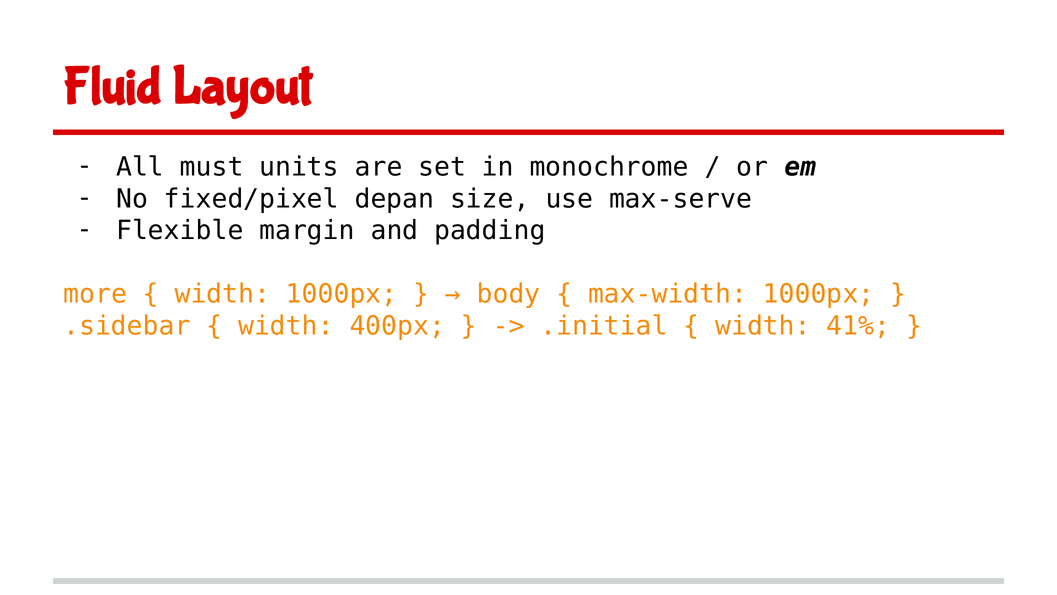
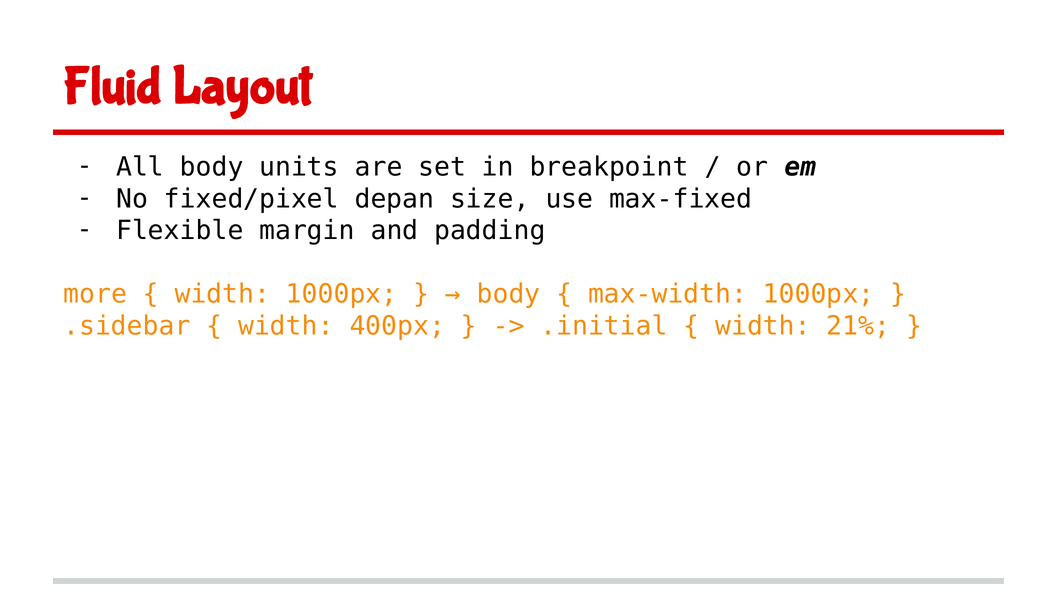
All must: must -> body
monochrome: monochrome -> breakpoint
max-serve: max-serve -> max-fixed
41%: 41% -> 21%
